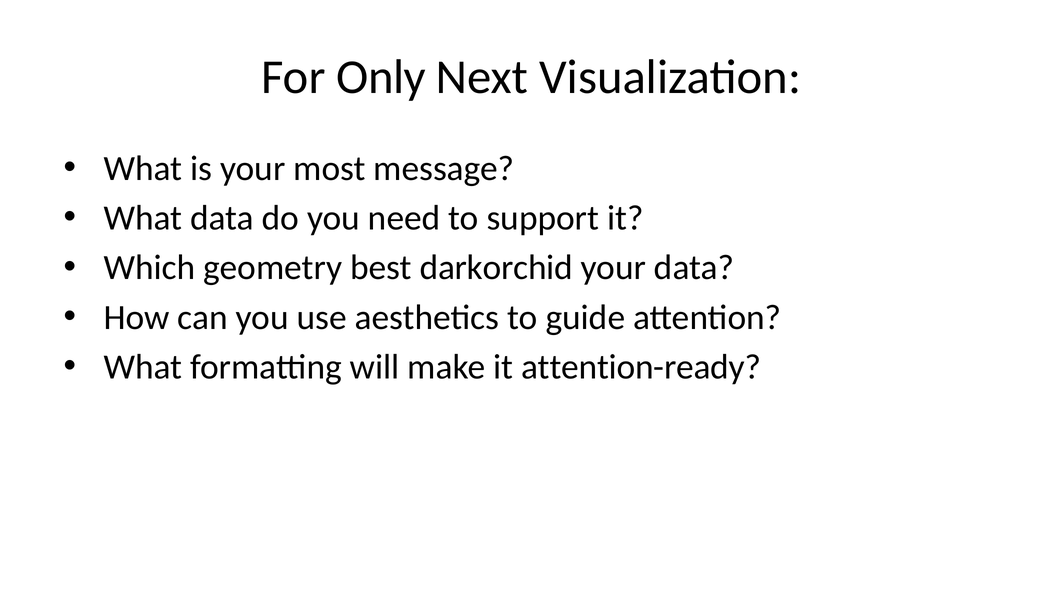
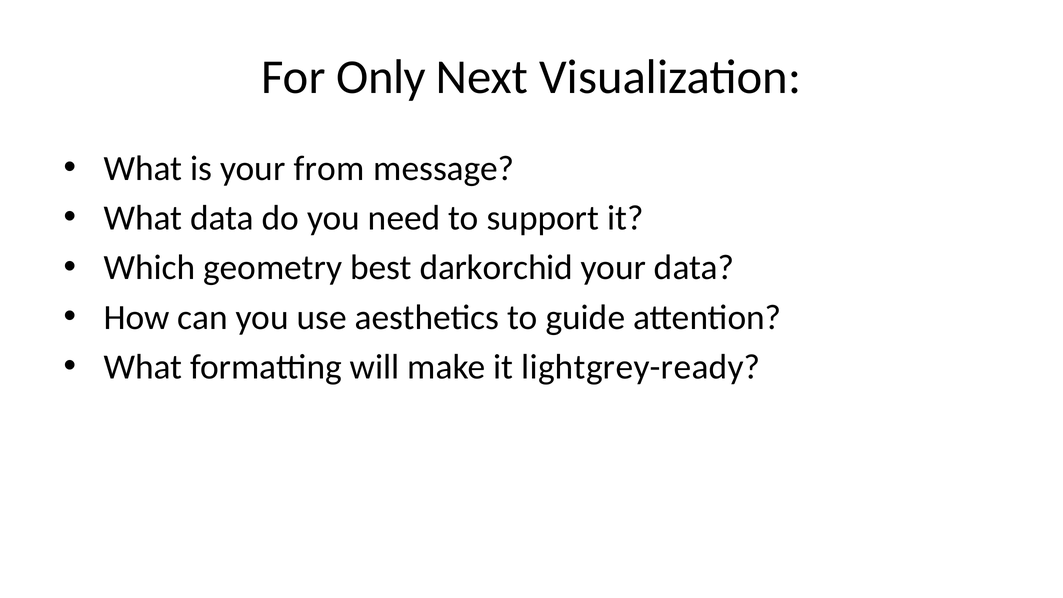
most: most -> from
attention-ready: attention-ready -> lightgrey-ready
